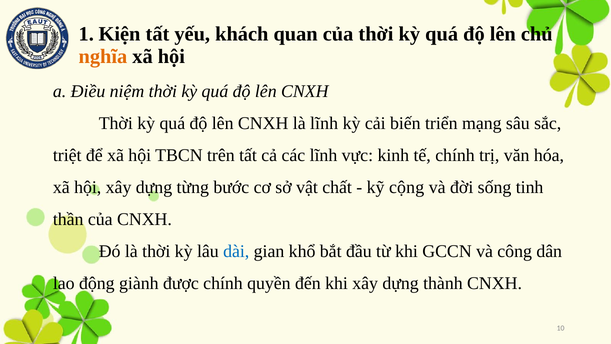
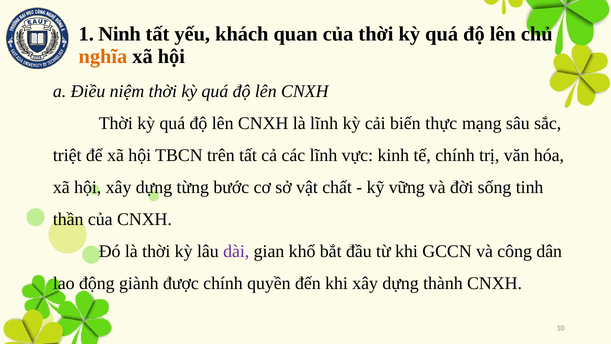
Kiện: Kiện -> Ninh
triển: triển -> thực
cộng: cộng -> vững
dài colour: blue -> purple
